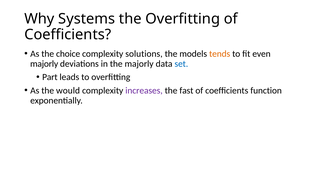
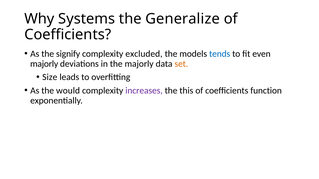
the Overfitting: Overfitting -> Generalize
choice: choice -> signify
solutions: solutions -> excluded
tends colour: orange -> blue
set colour: blue -> orange
Part: Part -> Size
fast: fast -> this
